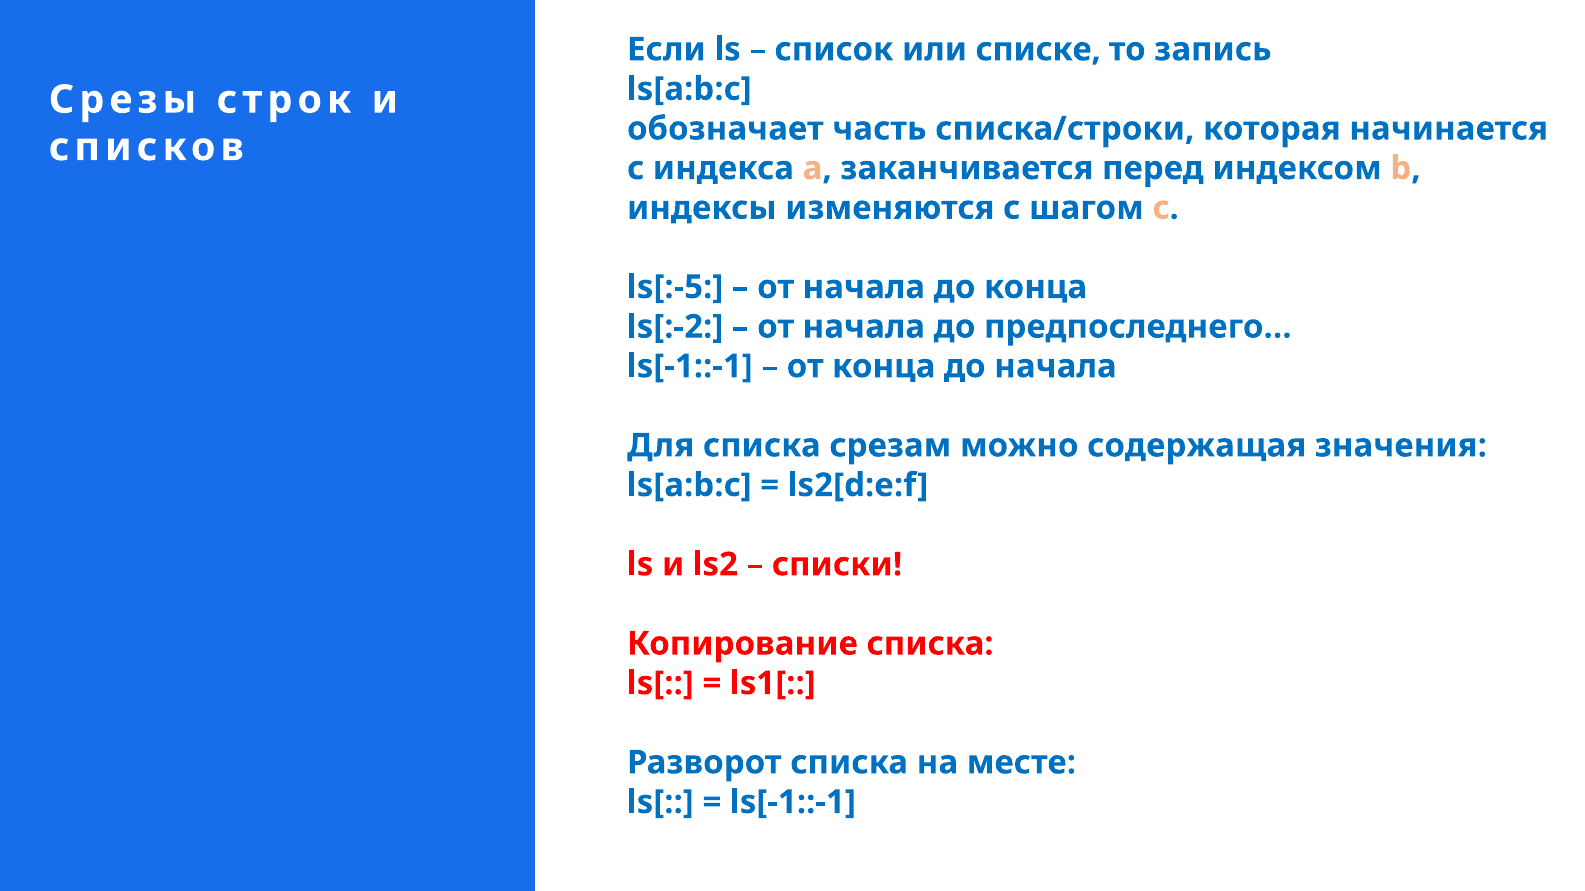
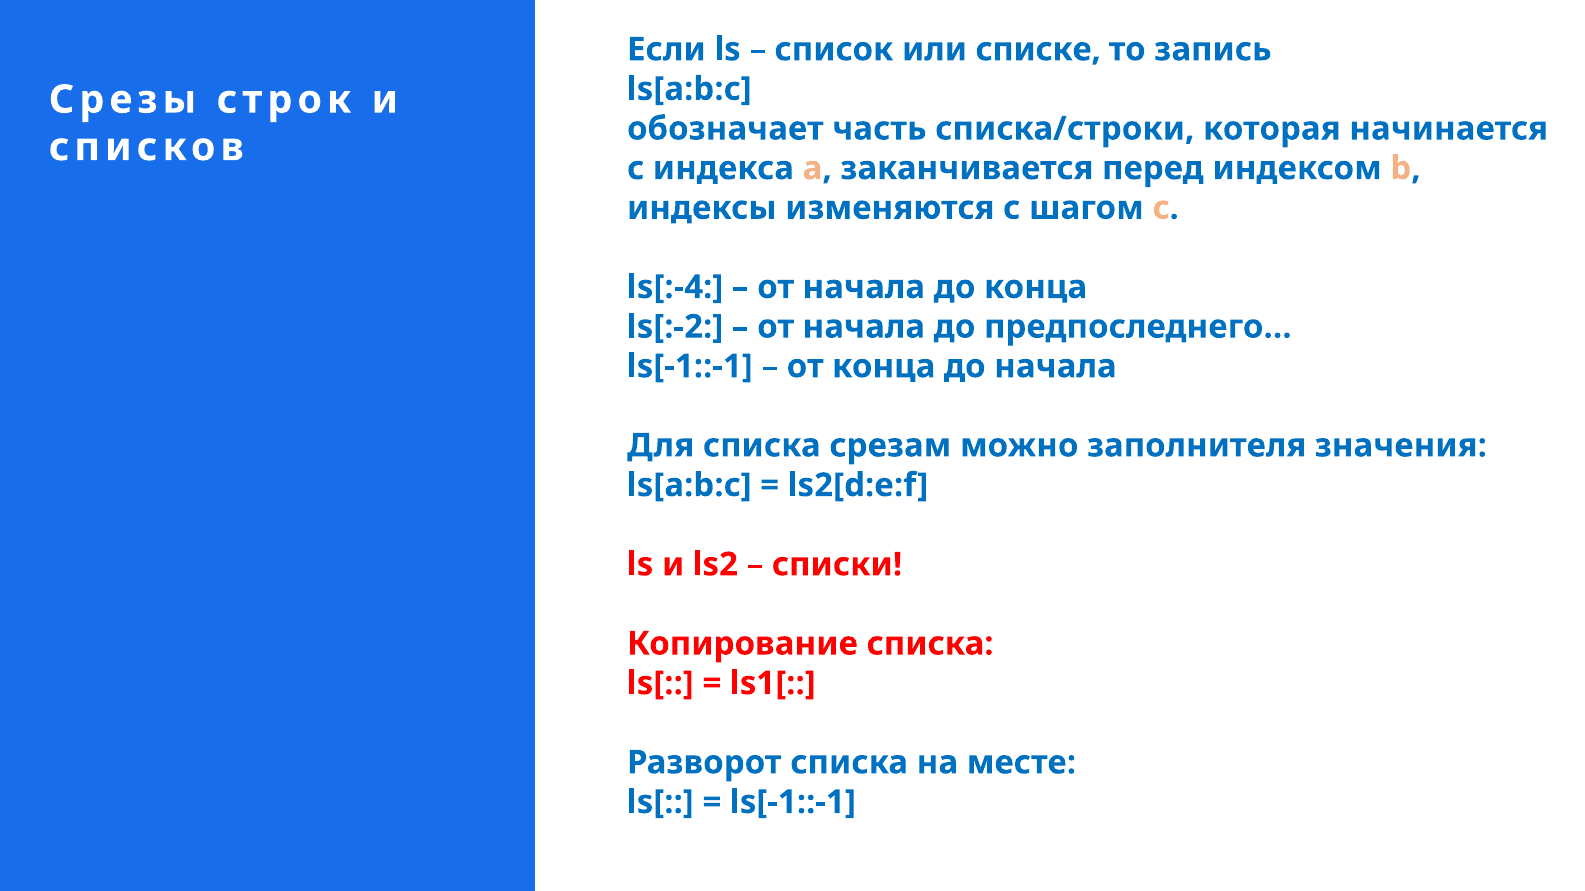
ls[:-5: ls[:-5 -> ls[:-4
содержащая: содержащая -> заполнителя
